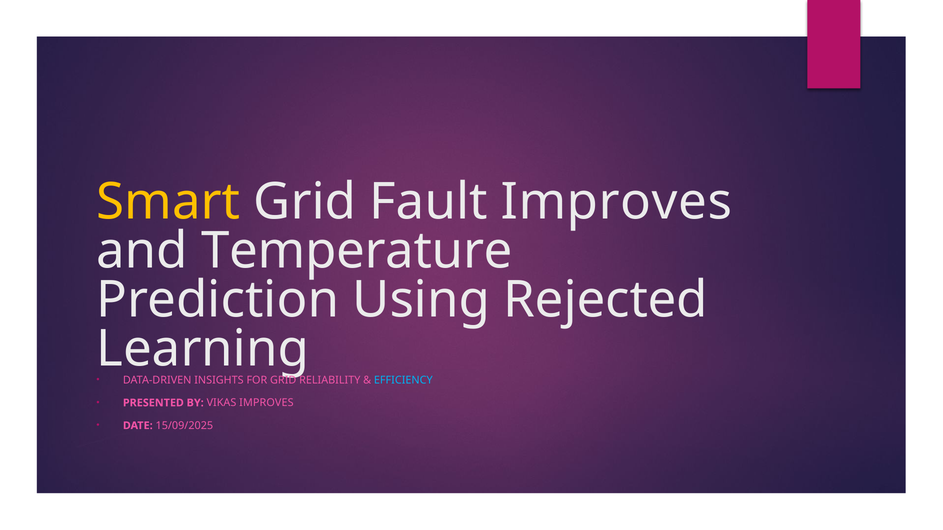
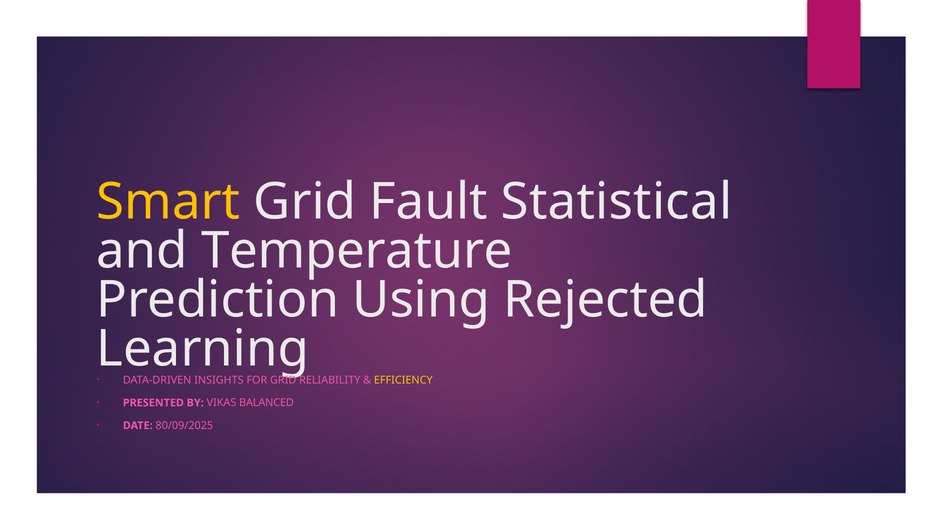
Fault Improves: Improves -> Statistical
EFFICIENCY colour: light blue -> yellow
VIKAS IMPROVES: IMPROVES -> BALANCED
15/09/2025: 15/09/2025 -> 80/09/2025
